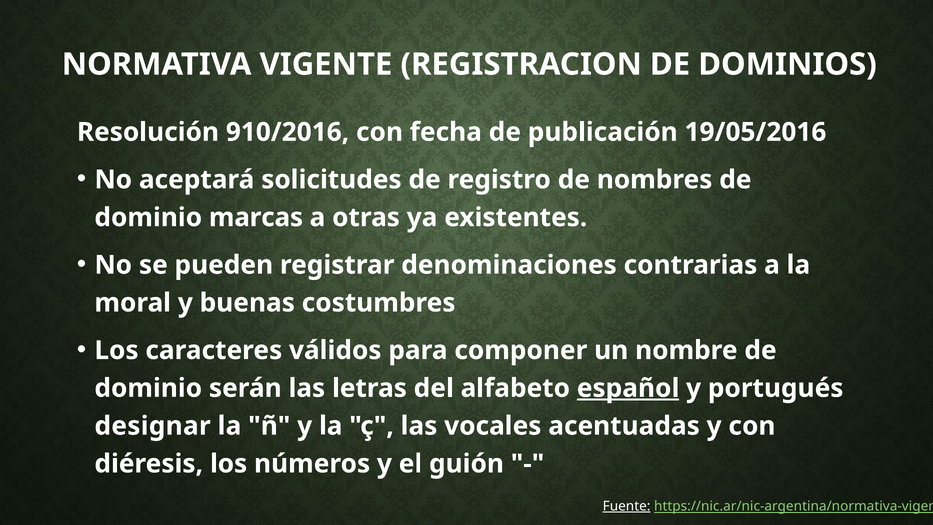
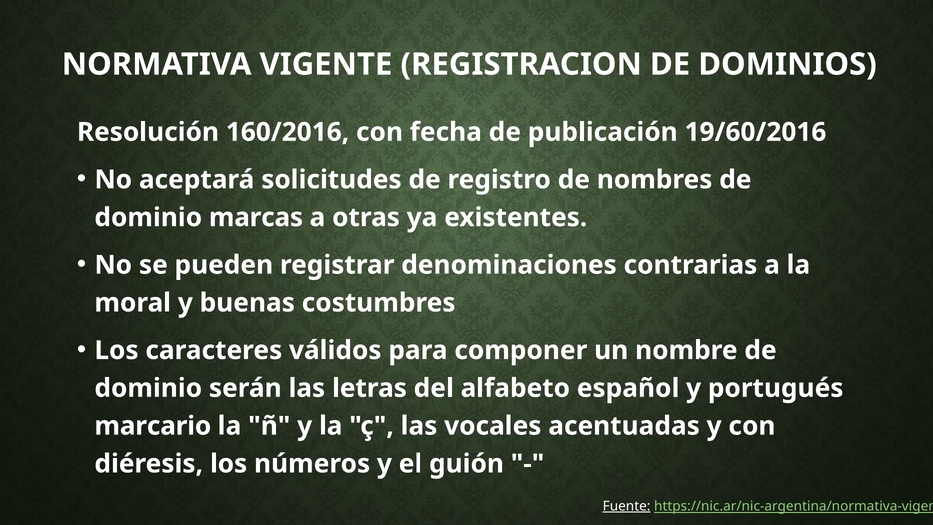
910/2016: 910/2016 -> 160/2016
19/05/2016: 19/05/2016 -> 19/60/2016
español underline: present -> none
designar: designar -> marcario
